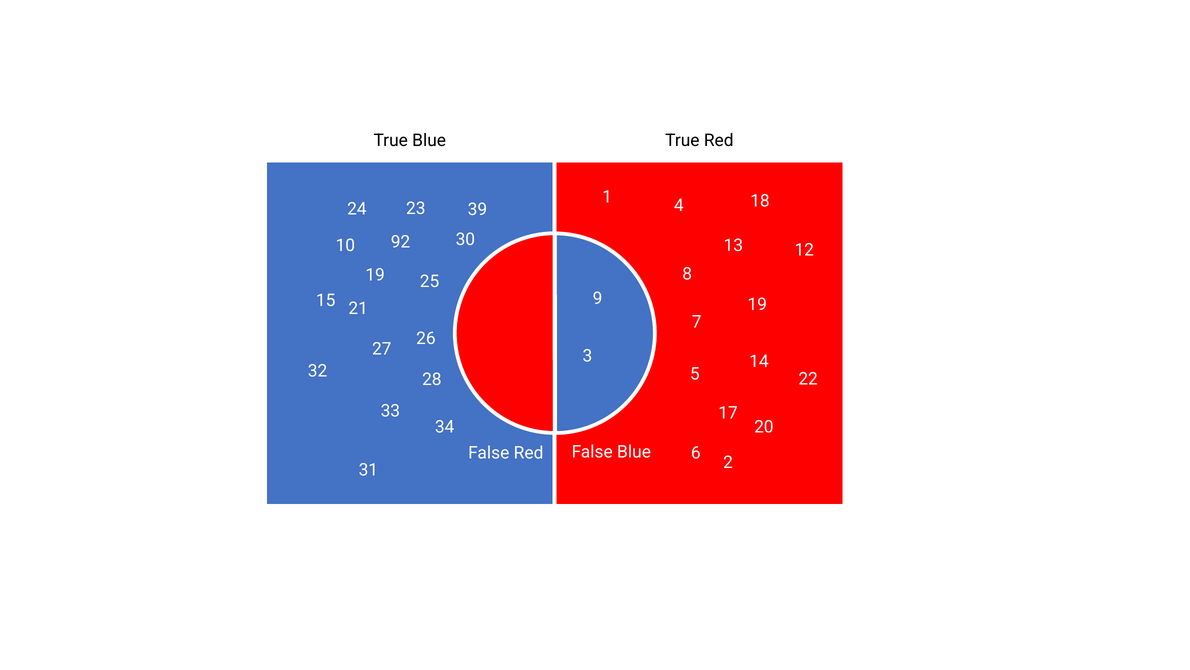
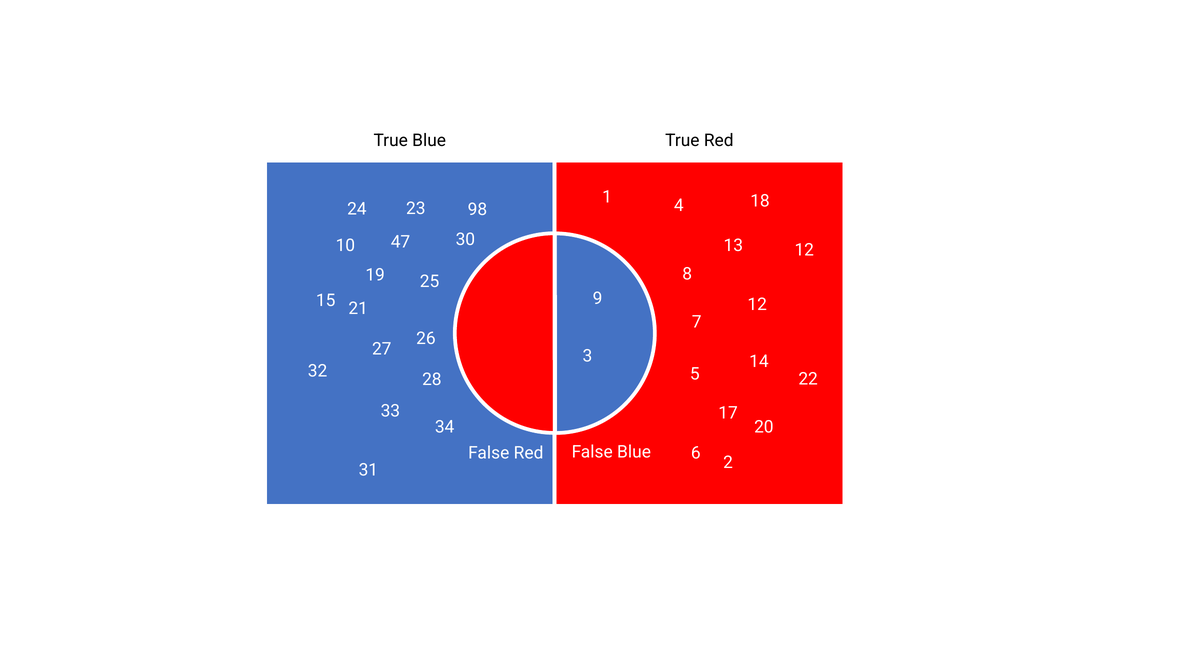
39: 39 -> 98
92: 92 -> 47
9 19: 19 -> 12
